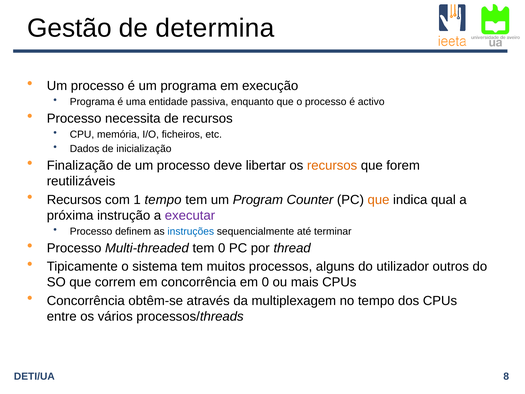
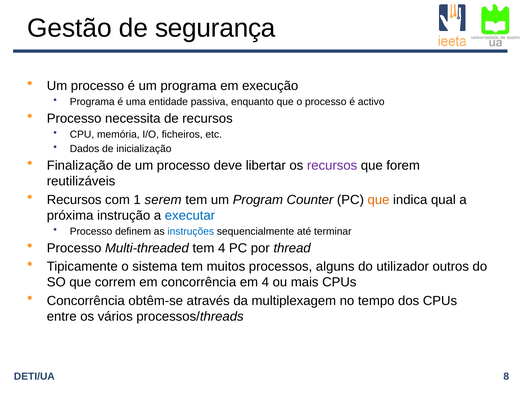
determina: determina -> segurança
recursos at (332, 165) colour: orange -> purple
1 tempo: tempo -> serem
executar colour: purple -> blue
tem 0: 0 -> 4
em 0: 0 -> 4
